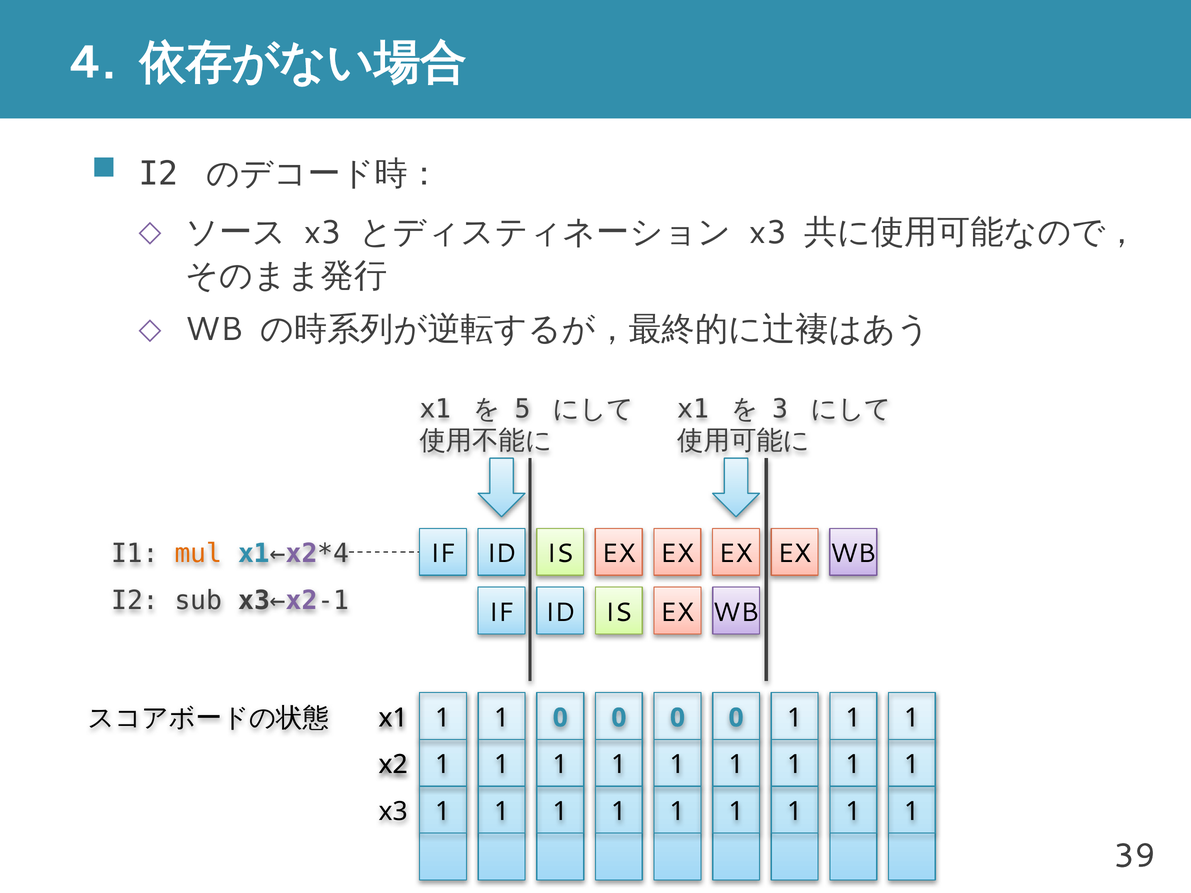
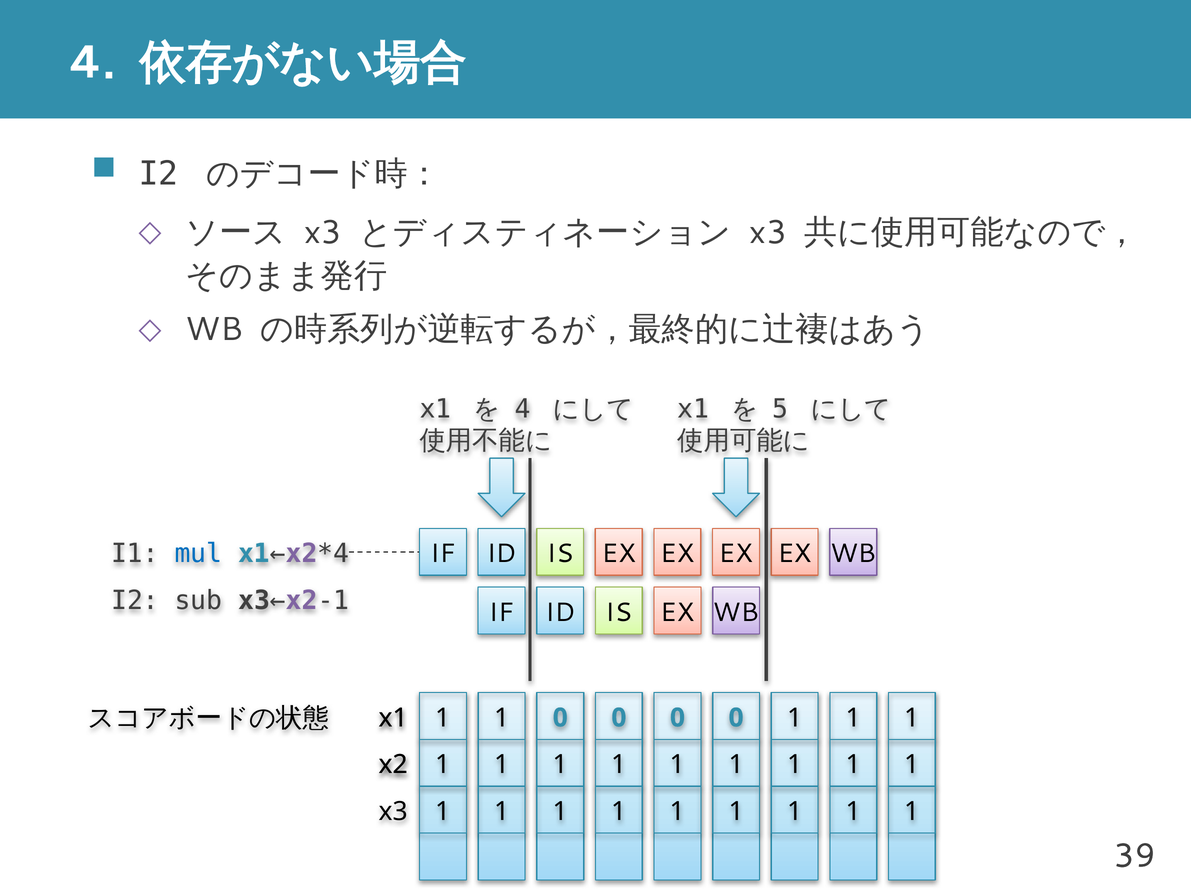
5 at (523, 409): 5 -> 4
3: 3 -> 5
mul colour: orange -> blue
